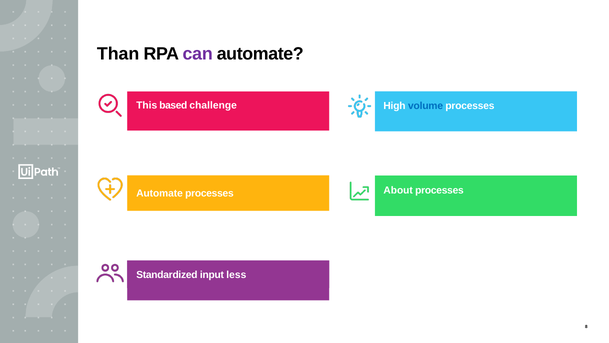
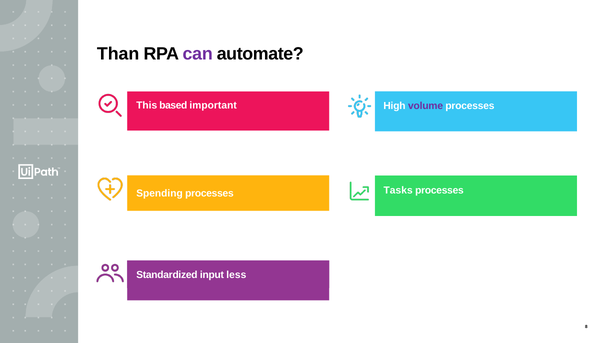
challenge: challenge -> important
volume colour: blue -> purple
About: About -> Tasks
Automate at (160, 193): Automate -> Spending
